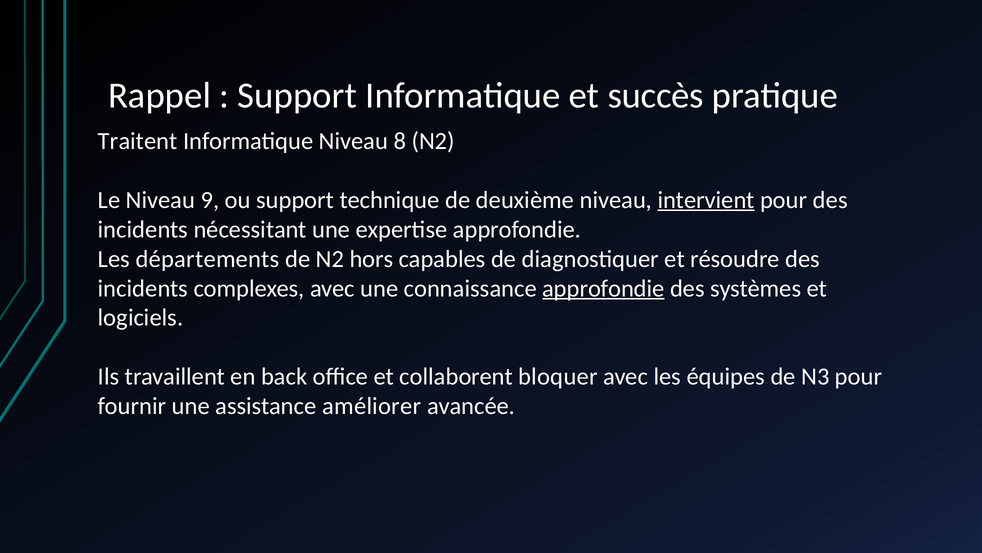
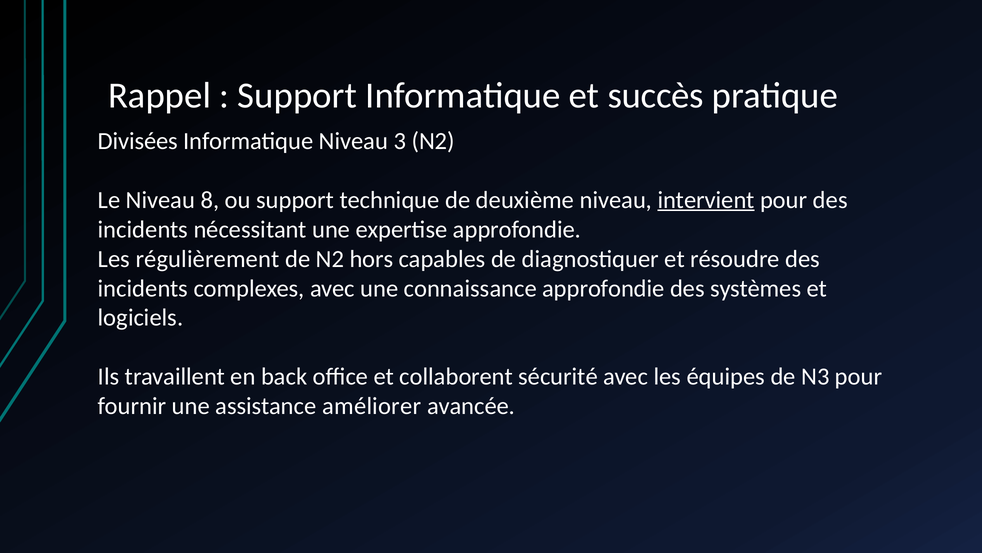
Traitent: Traitent -> Divisées
8: 8 -> 3
9: 9 -> 8
départements: départements -> régulièrement
approfondie at (603, 288) underline: present -> none
bloquer: bloquer -> sécurité
